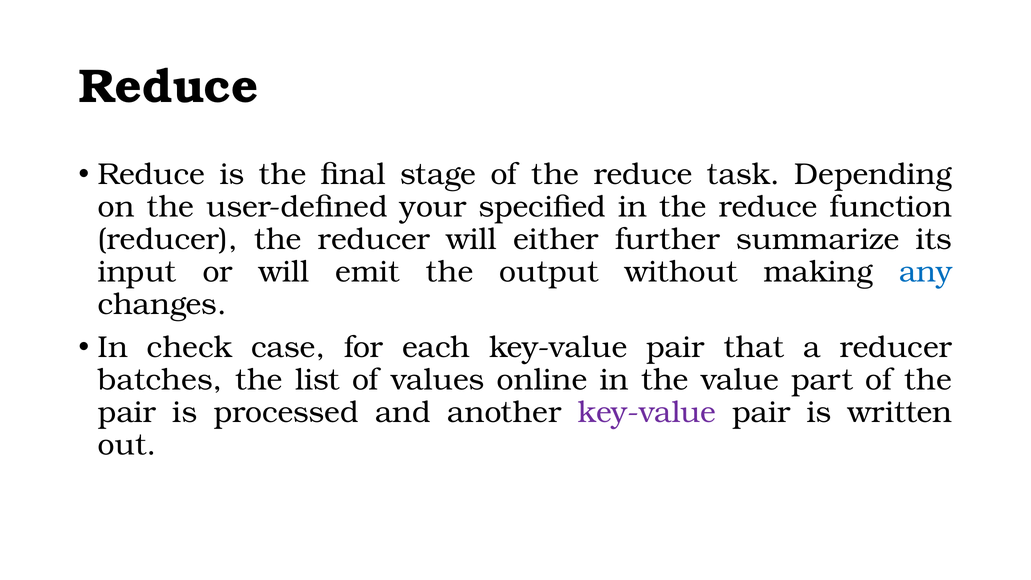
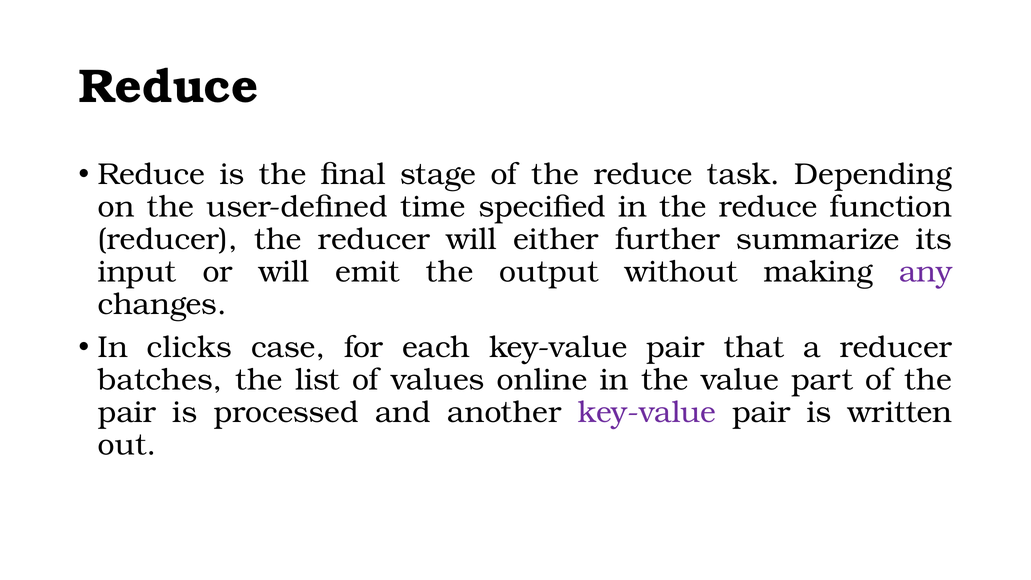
your: your -> time
any colour: blue -> purple
check: check -> clicks
